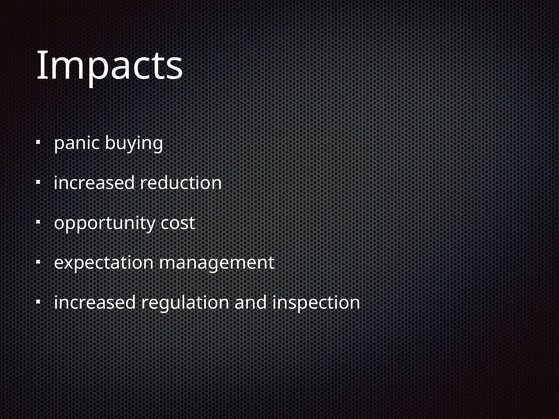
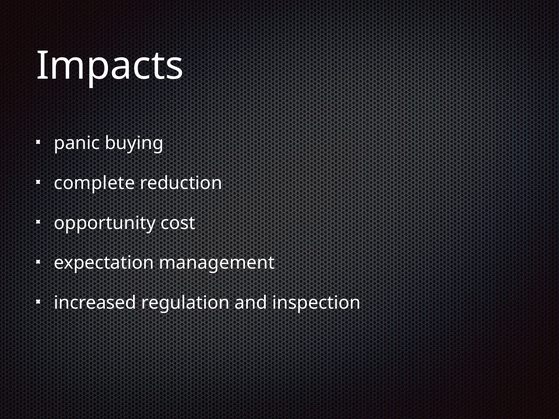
increased at (95, 183): increased -> complete
